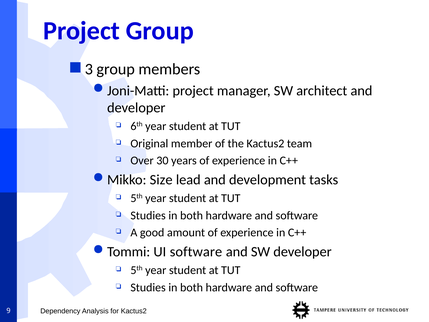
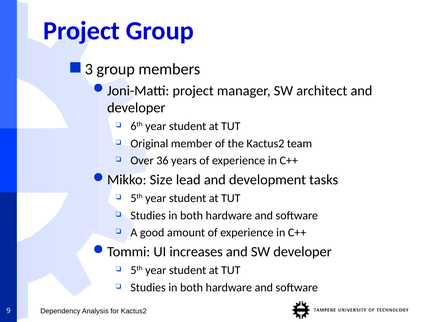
30: 30 -> 36
UI software: software -> increases
